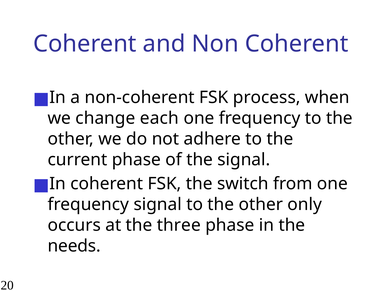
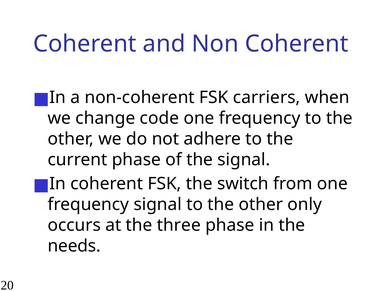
process: process -> carriers
each: each -> code
